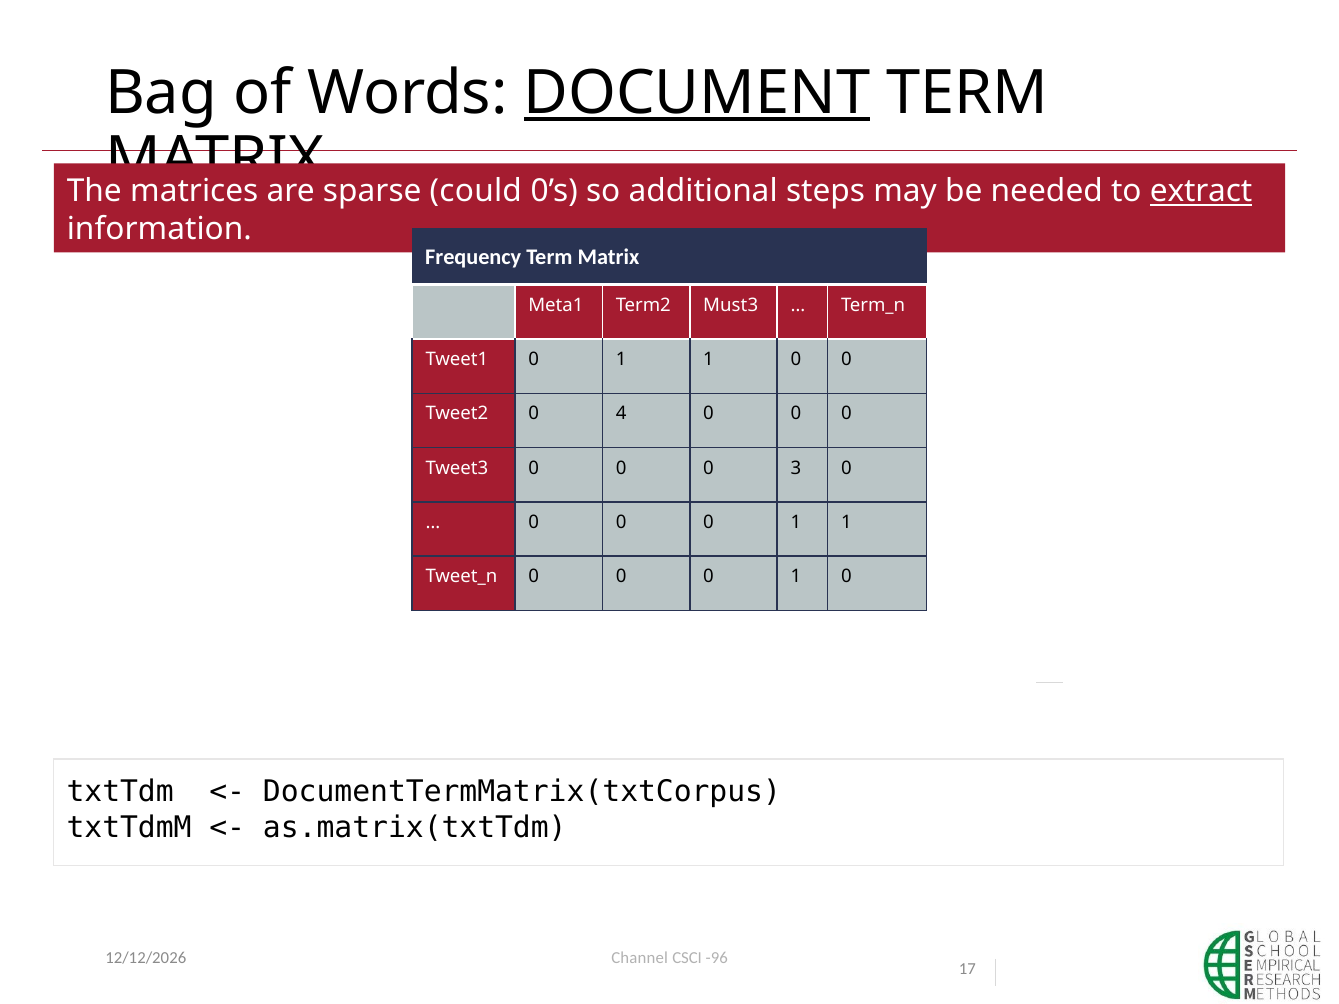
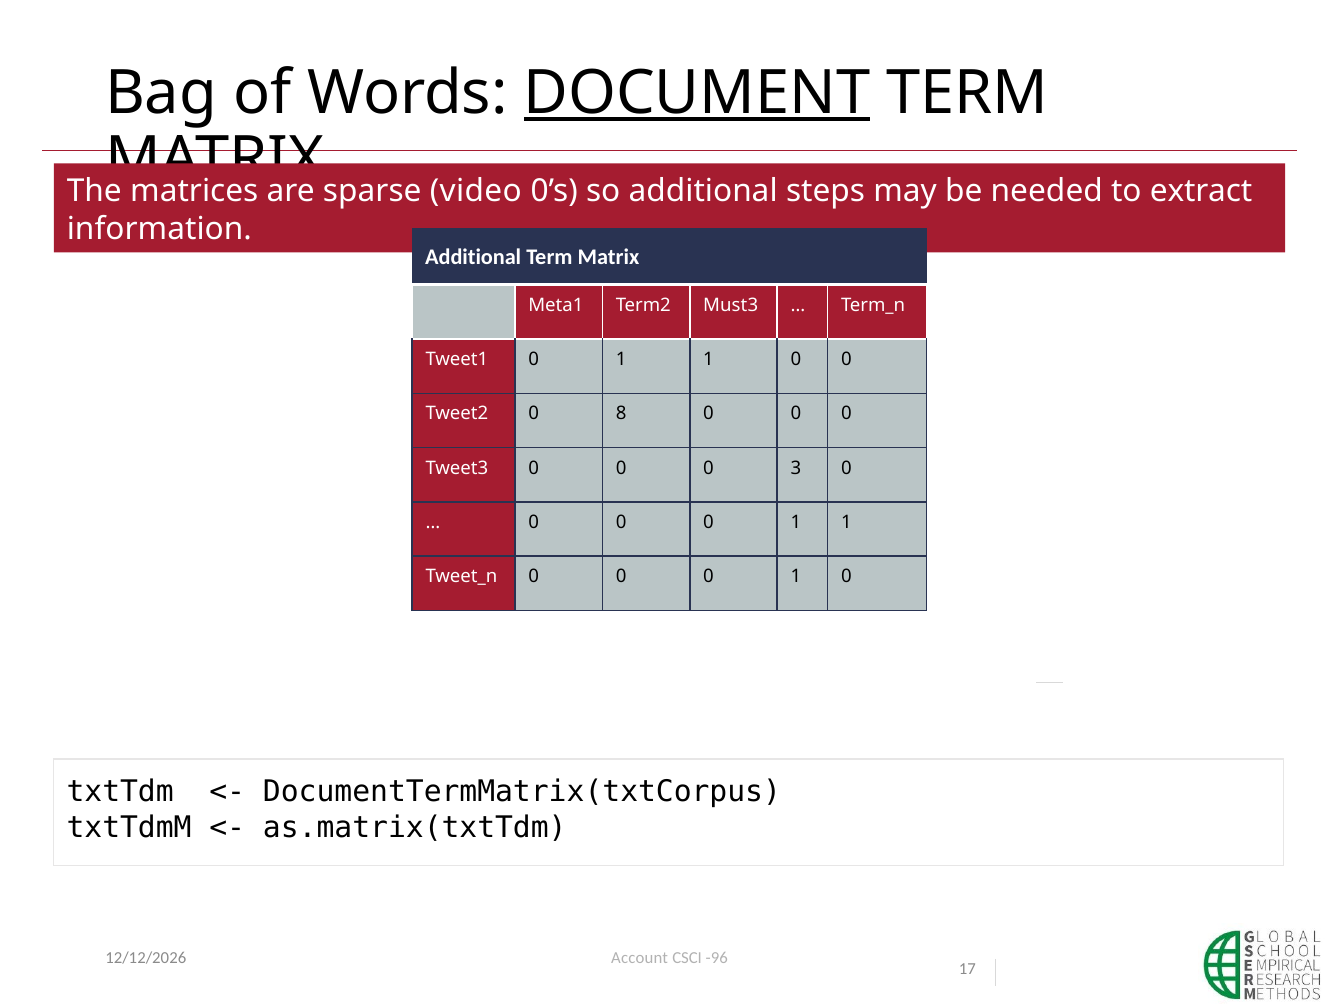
could: could -> video
extract underline: present -> none
Frequency at (473, 257): Frequency -> Additional
4: 4 -> 8
Channel: Channel -> Account
